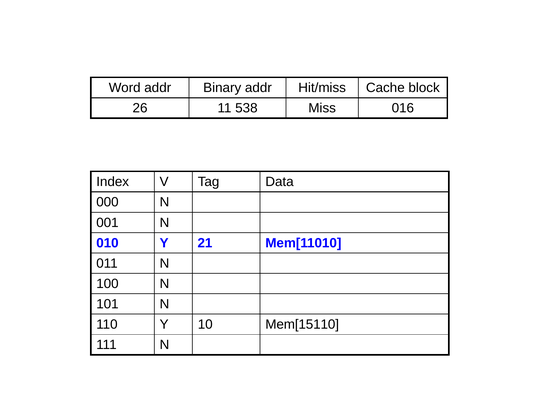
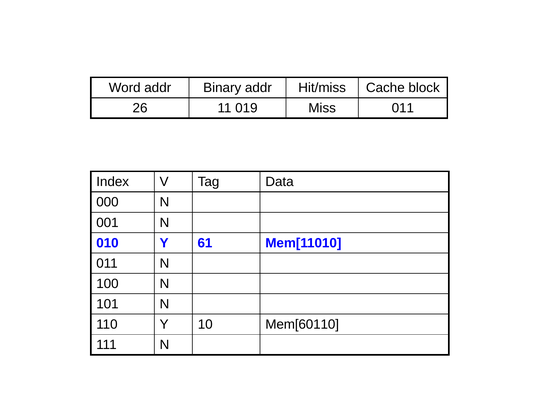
538: 538 -> 019
Miss 016: 016 -> 011
21: 21 -> 61
Mem[15110: Mem[15110 -> Mem[60110
